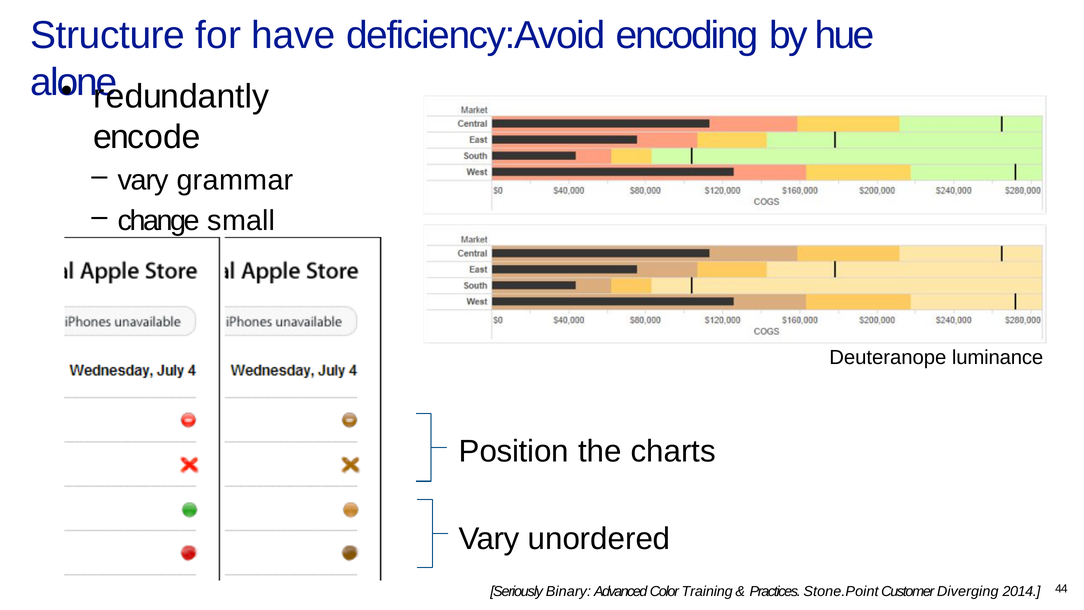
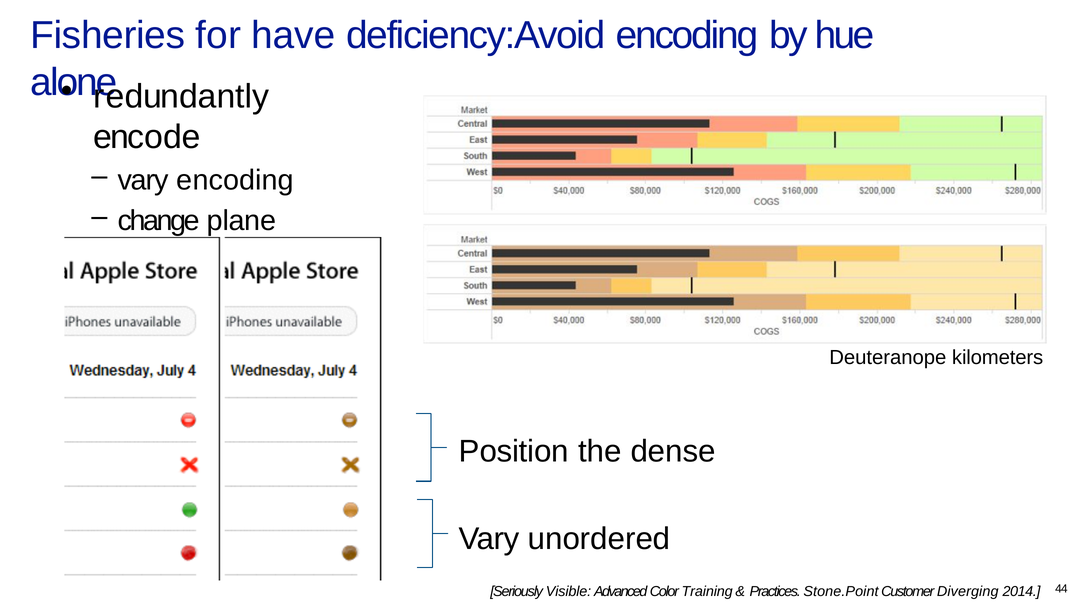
Structure: Structure -> Fisheries
vary grammar: grammar -> encoding
small: small -> plane
luminance: luminance -> kilometers
charts: charts -> dense
Binary: Binary -> Visible
